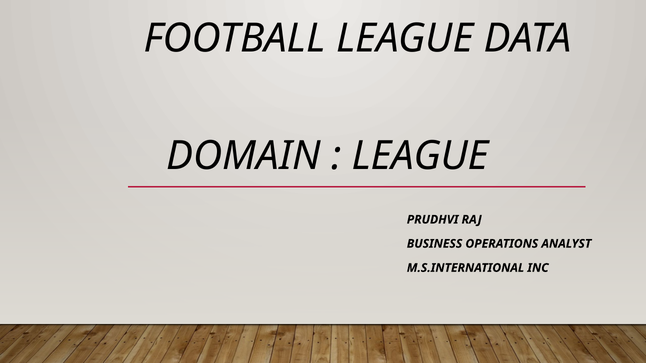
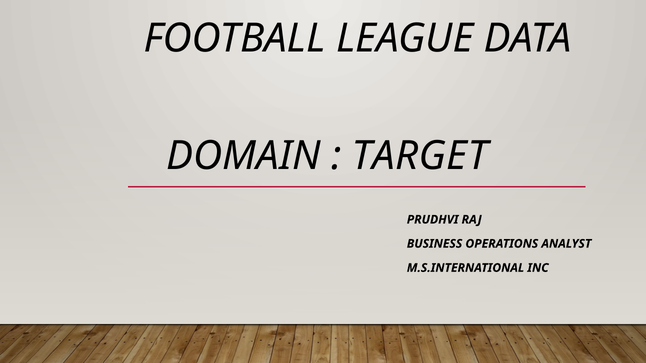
LEAGUE at (420, 156): LEAGUE -> TARGET
